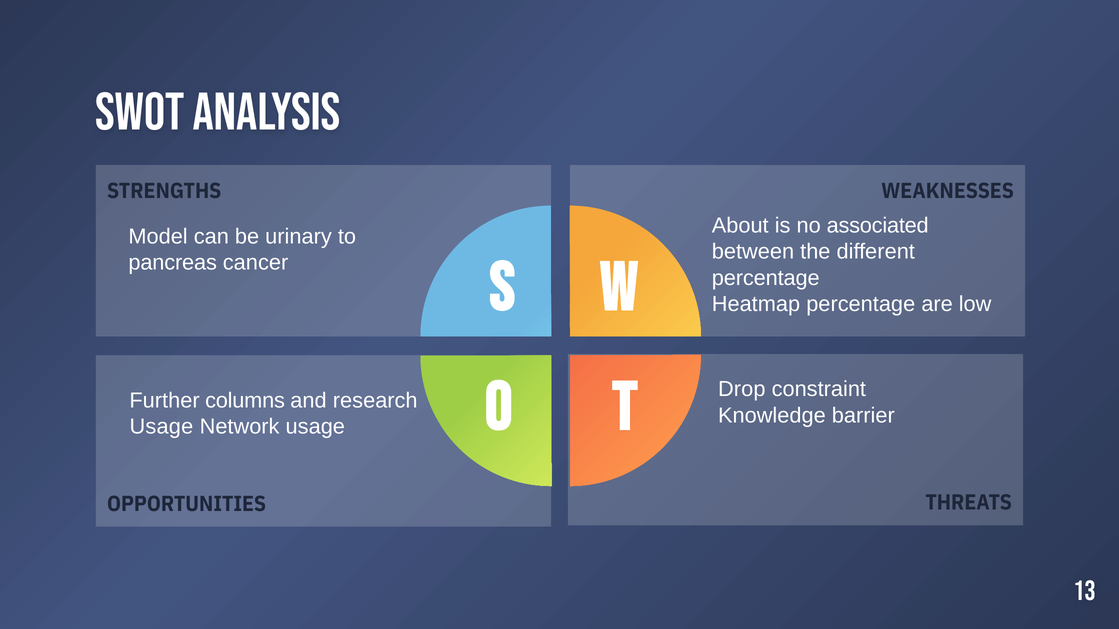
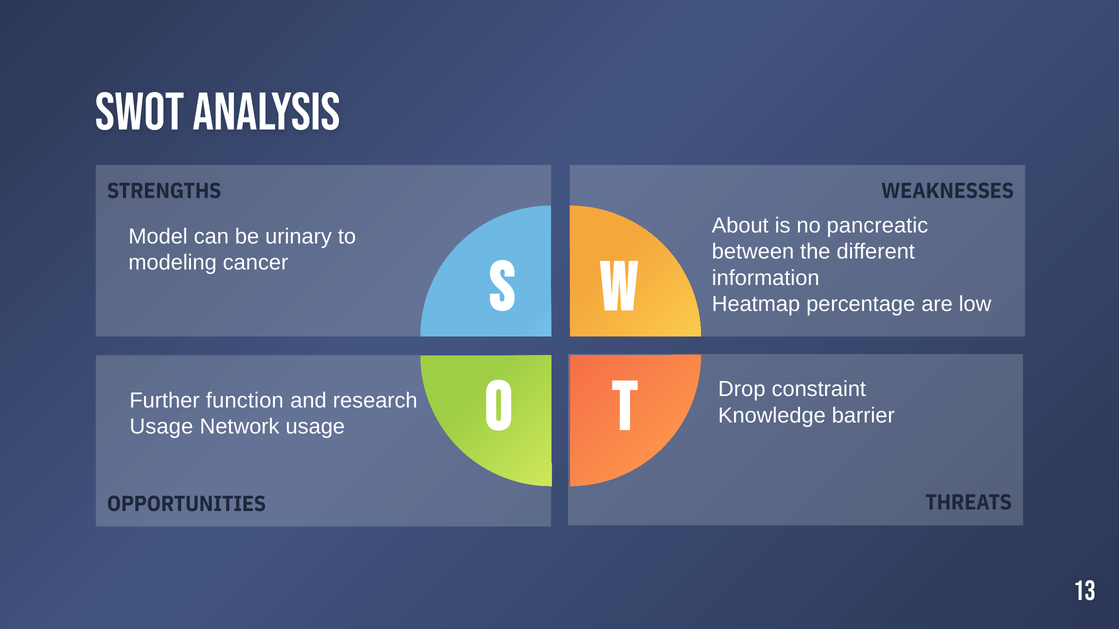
associated: associated -> pancreatic
pancreas: pancreas -> modeling
percentage at (766, 278): percentage -> information
columns: columns -> function
